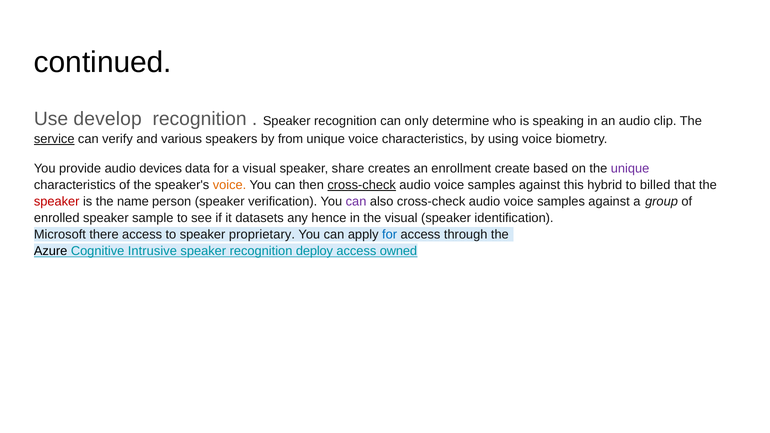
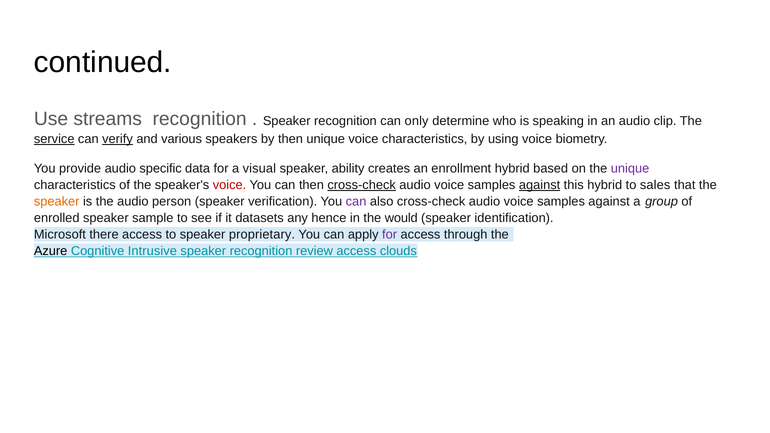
develop: develop -> streams
verify underline: none -> present
by from: from -> then
devices: devices -> specific
share: share -> ability
enrollment create: create -> hybrid
voice at (230, 185) colour: orange -> red
against at (540, 185) underline: none -> present
billed: billed -> sales
speaker at (57, 201) colour: red -> orange
the name: name -> audio
the visual: visual -> would
for at (390, 235) colour: blue -> purple
deploy: deploy -> review
owned: owned -> clouds
